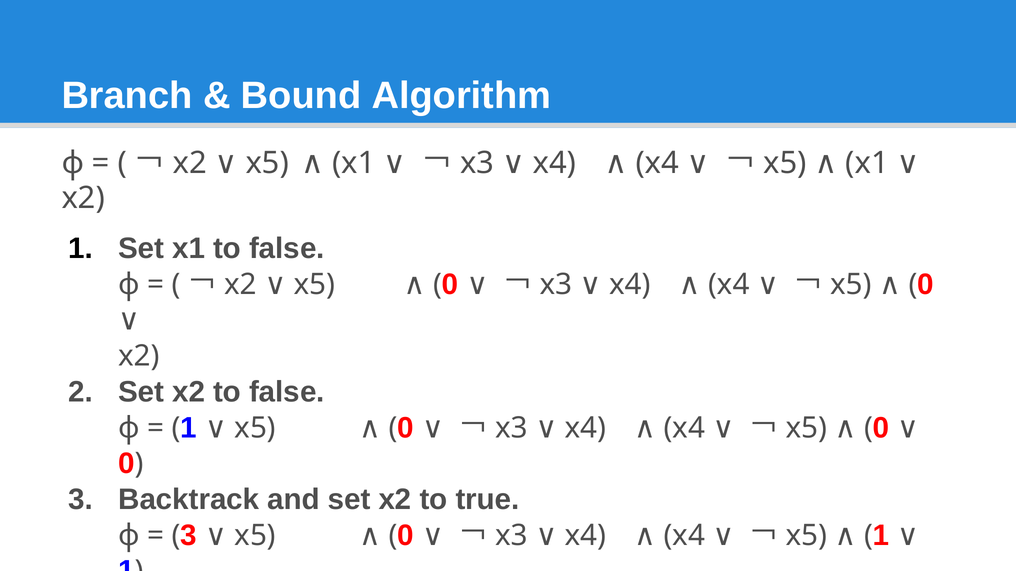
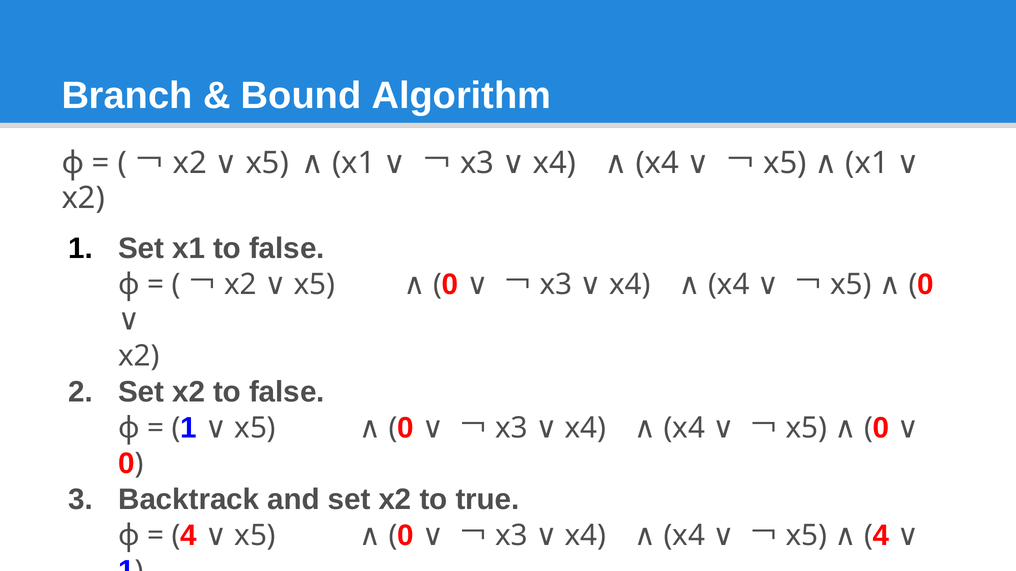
3 at (189, 536): 3 -> 4
1 at (881, 536): 1 -> 4
